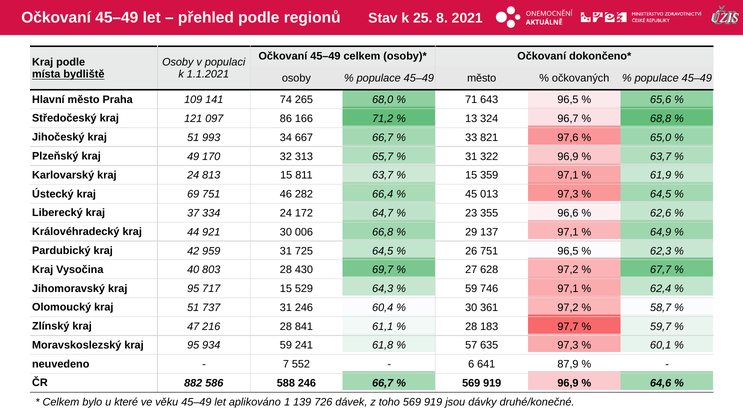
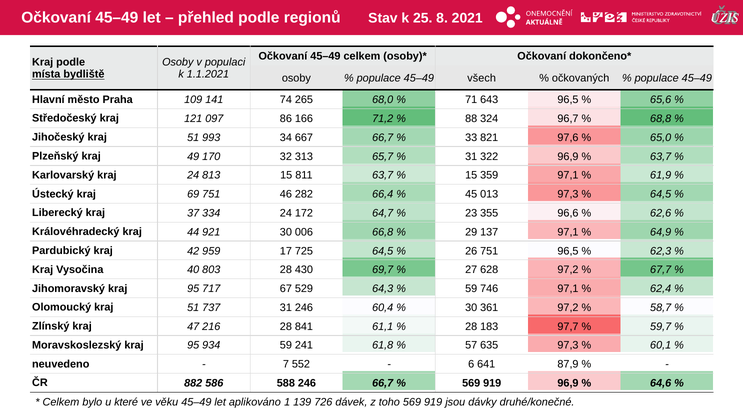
45–49 město: město -> všech
13: 13 -> 88
959 31: 31 -> 17
717 15: 15 -> 67
